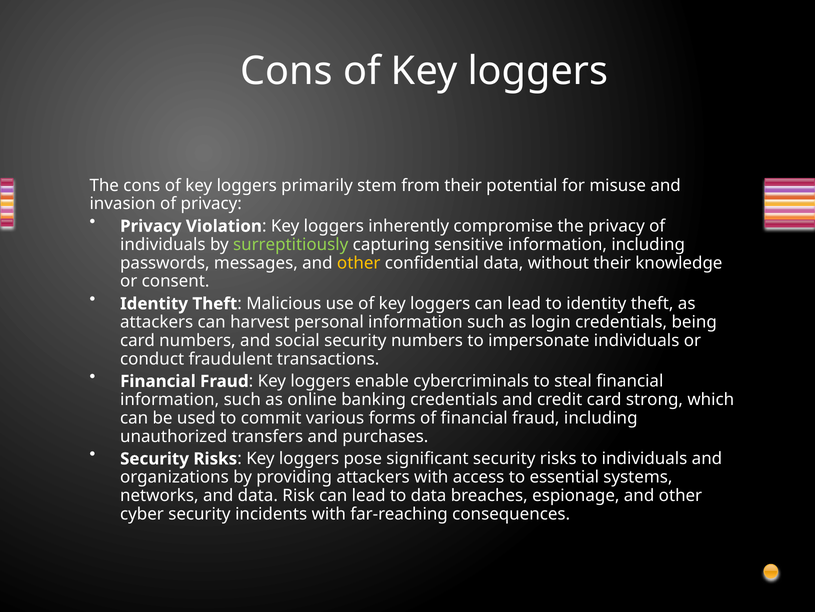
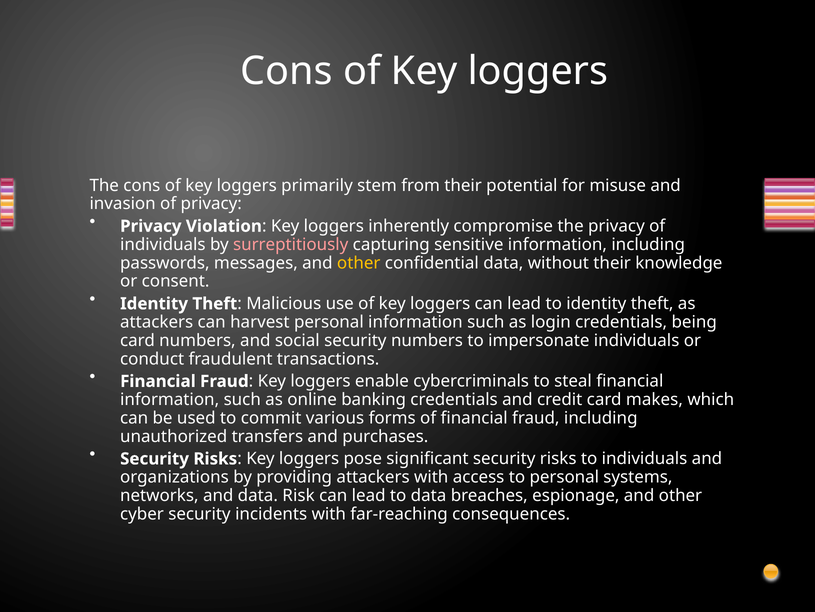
surreptitiously colour: light green -> pink
strong: strong -> makes
to essential: essential -> personal
